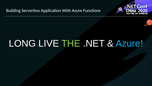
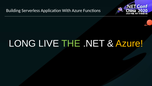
Azure at (129, 43) colour: light blue -> yellow
